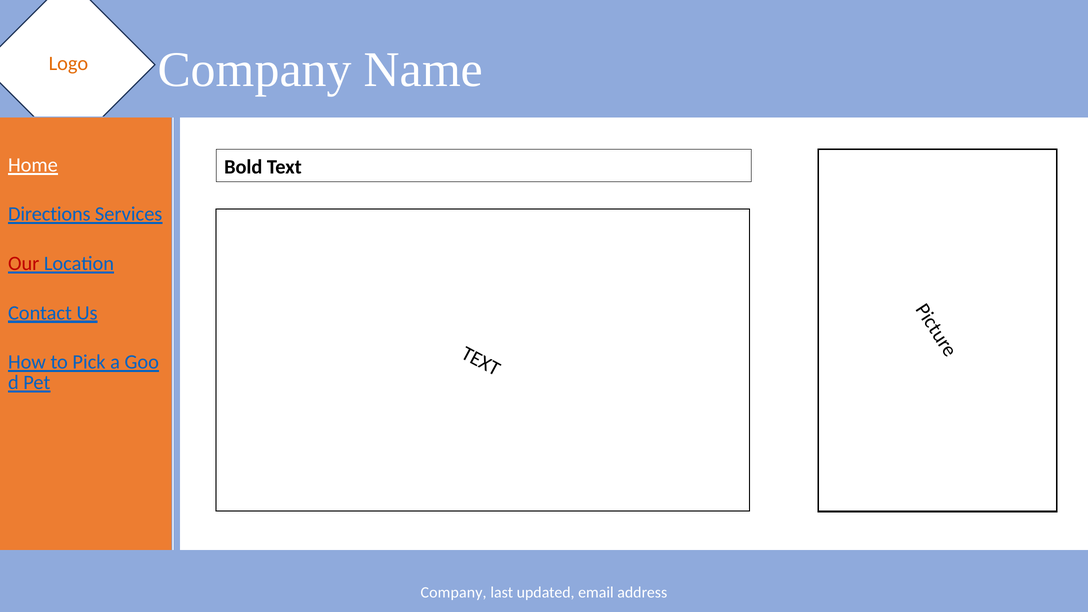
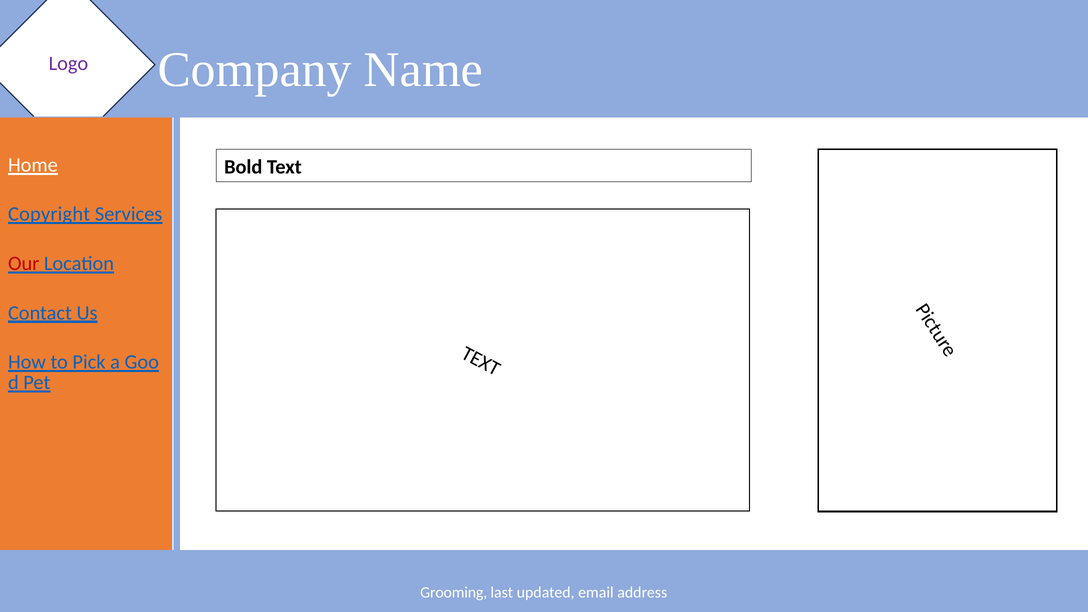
Logo colour: orange -> purple
Directions: Directions -> Copyright
Company at (454, 592): Company -> Grooming
